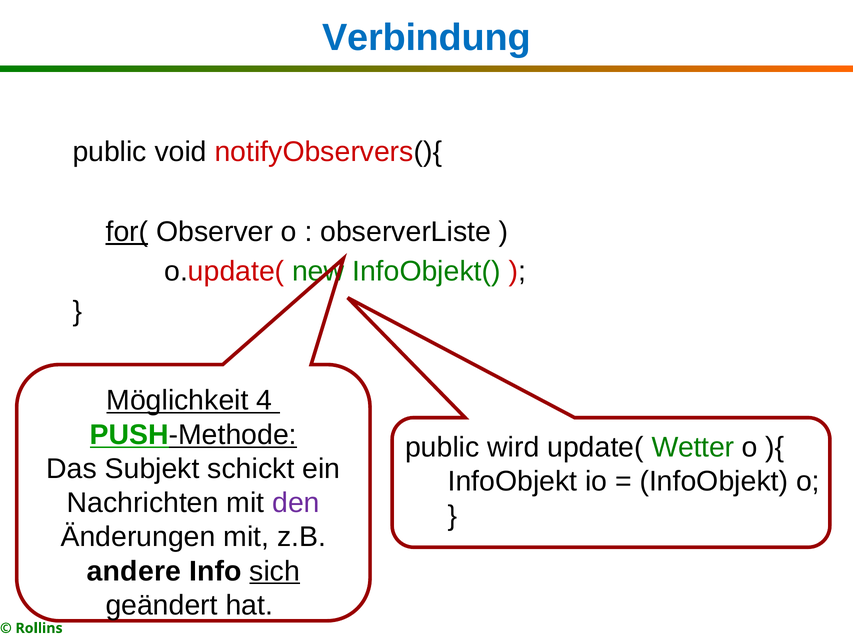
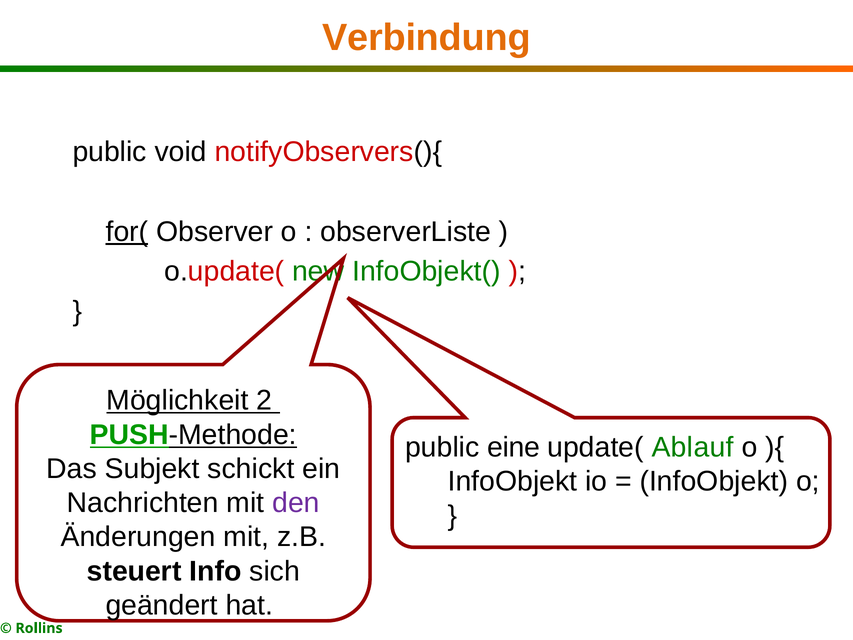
Verbindung colour: blue -> orange
4: 4 -> 2
wird: wird -> eine
Wetter: Wetter -> Ablauf
andere: andere -> steuert
sich underline: present -> none
